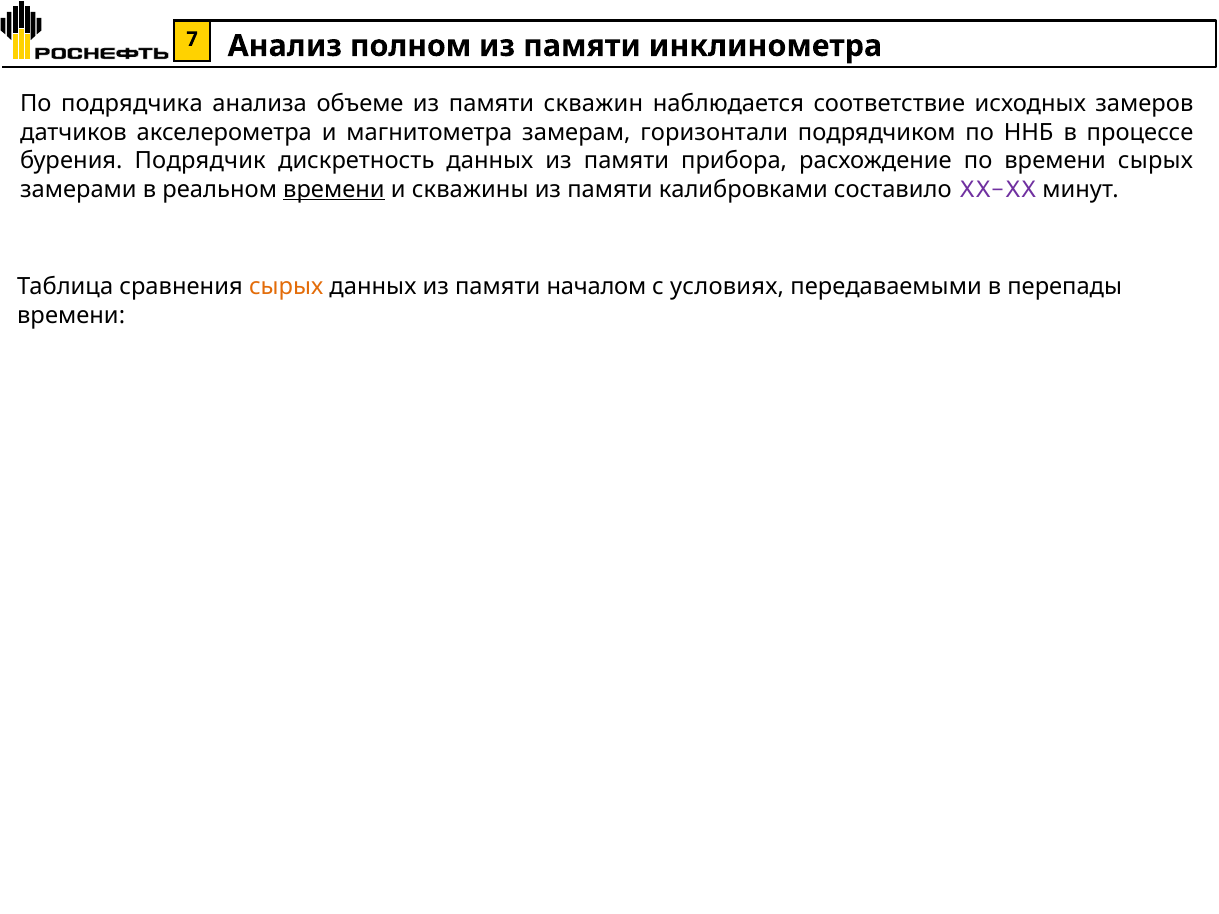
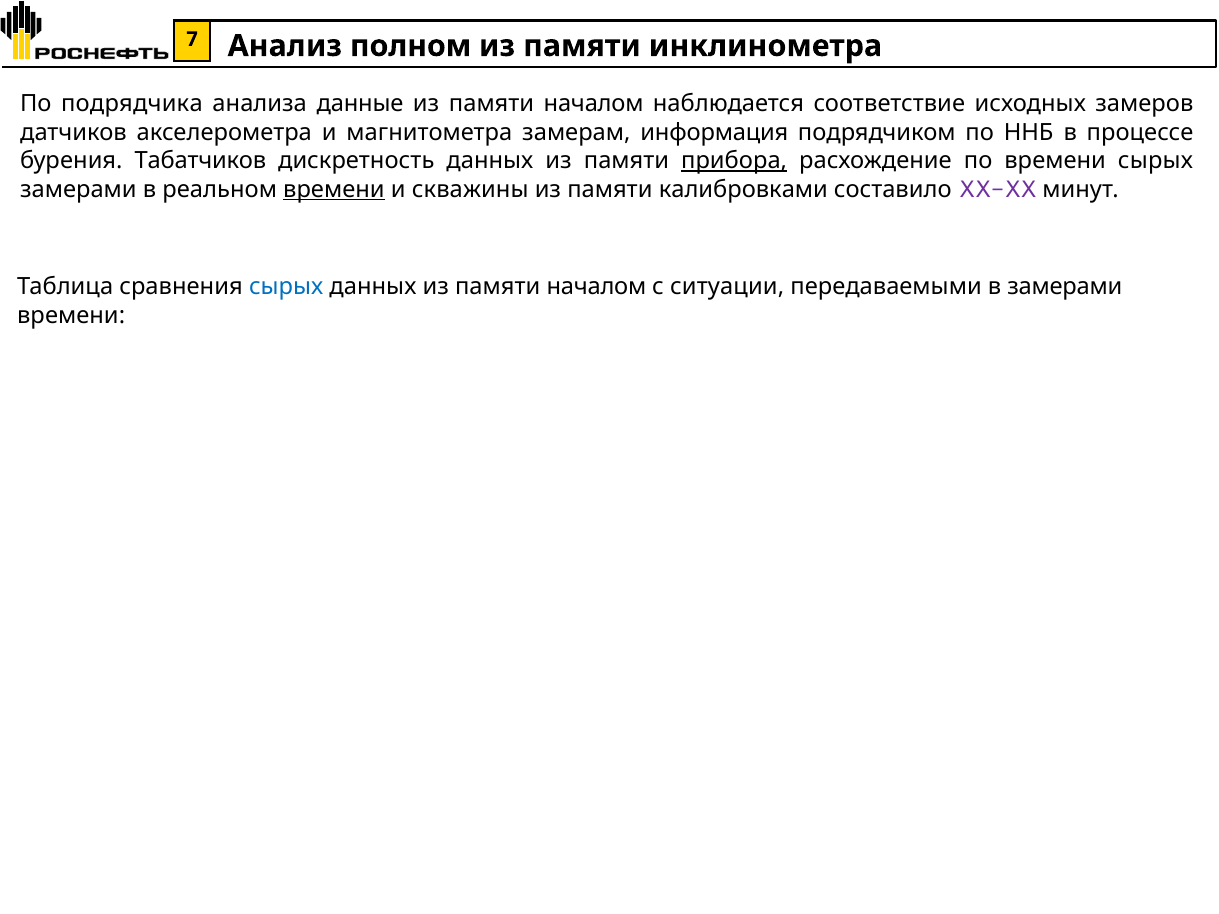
объеме: объеме -> данные
скважин at (593, 104): скважин -> началом
горизонтали: горизонтали -> информация
Подрядчик: Подрядчик -> Табатчиков
прибора underline: none -> present
сырых at (286, 287) colour: orange -> blue
условиях: условиях -> ситуации
в перепады: перепады -> замерами
